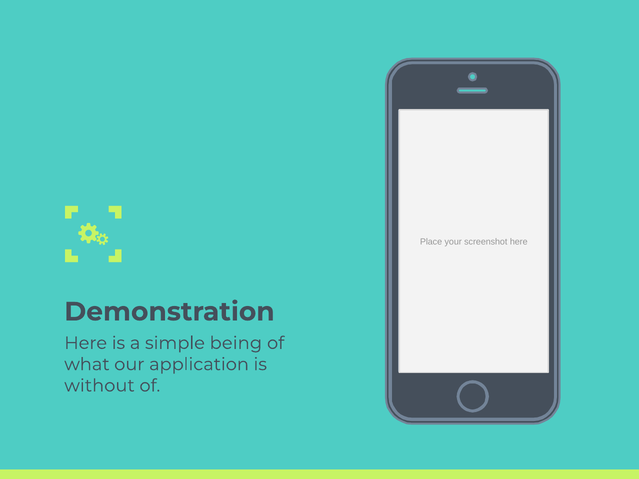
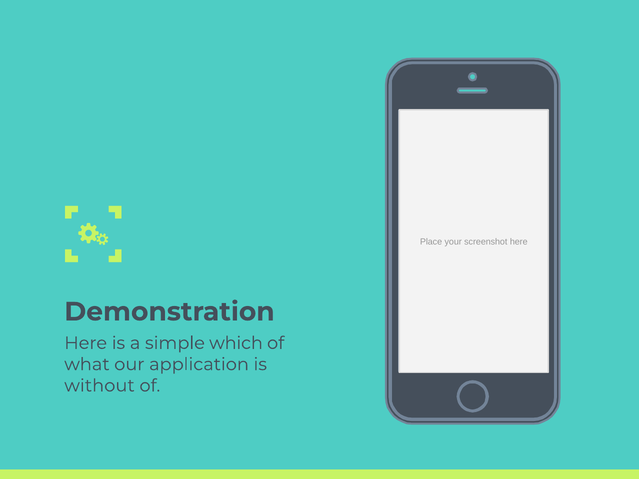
being: being -> which
